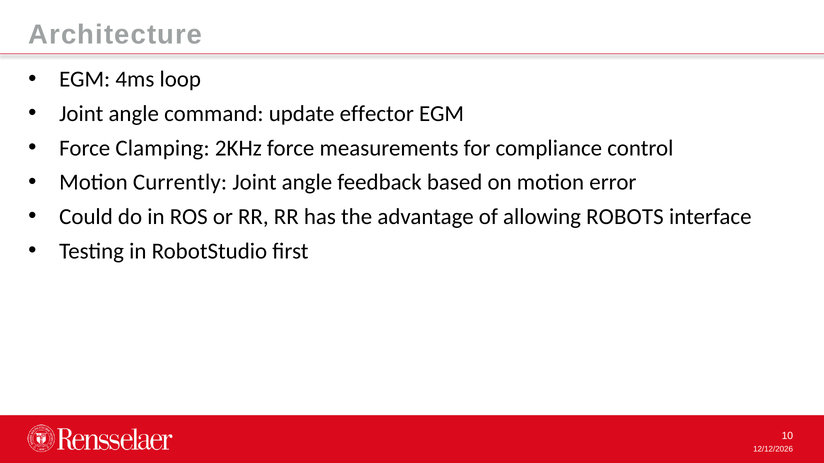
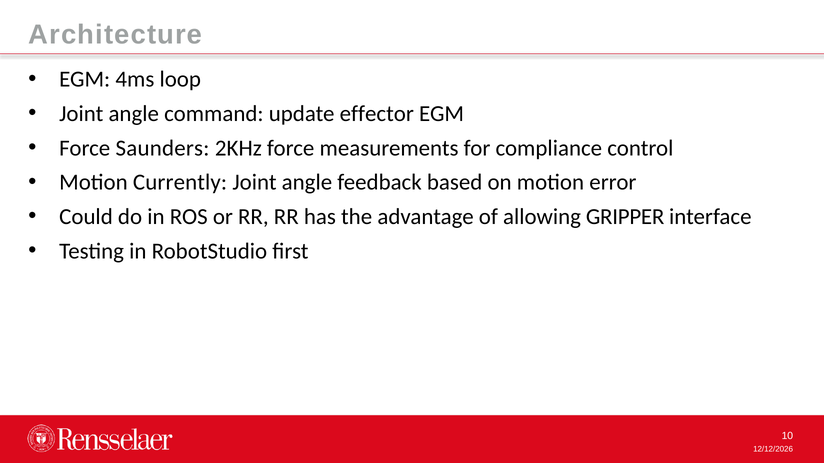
Clamping: Clamping -> Saunders
ROBOTS: ROBOTS -> GRIPPER
